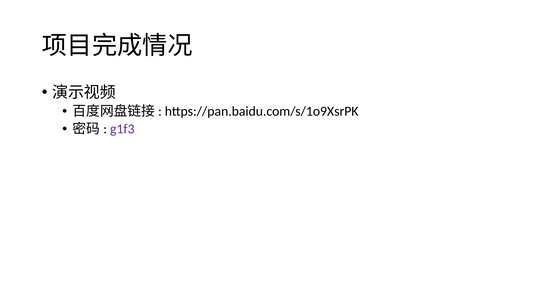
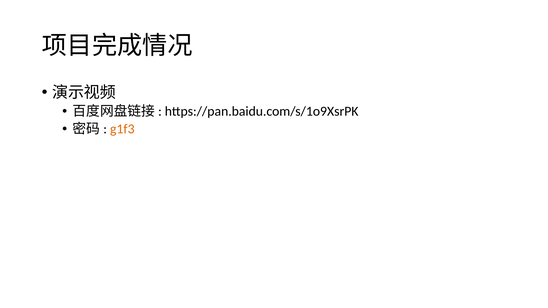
g1f3 colour: purple -> orange
